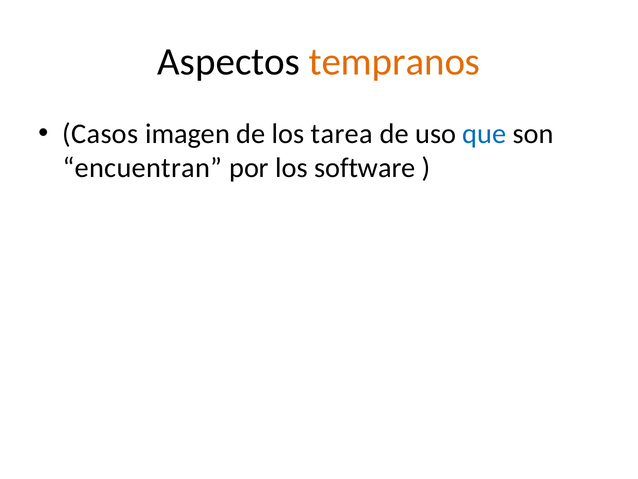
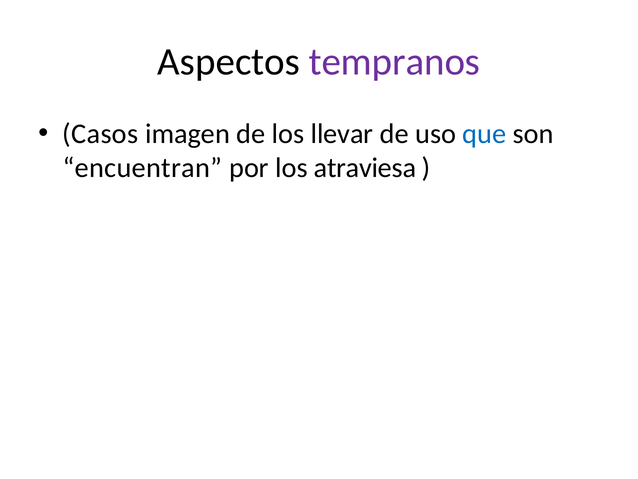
tempranos colour: orange -> purple
tarea: tarea -> llevar
software: software -> atraviesa
